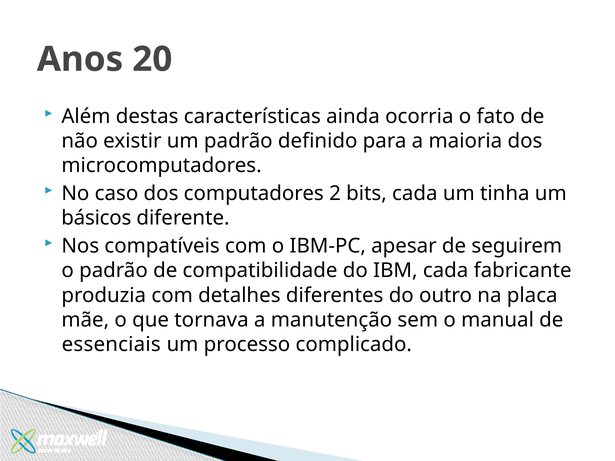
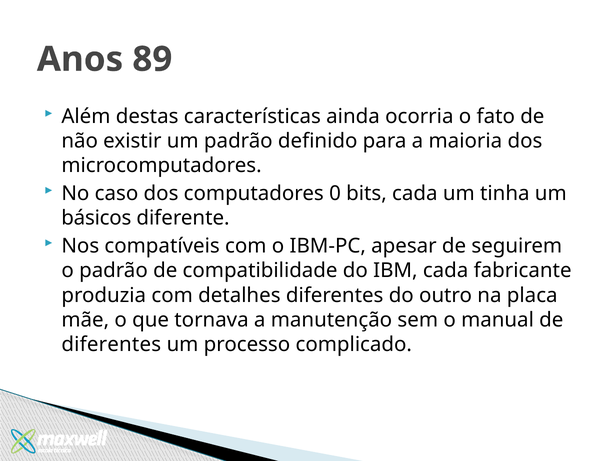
20: 20 -> 89
2: 2 -> 0
essenciais at (111, 345): essenciais -> diferentes
